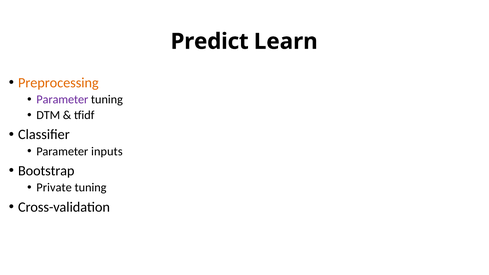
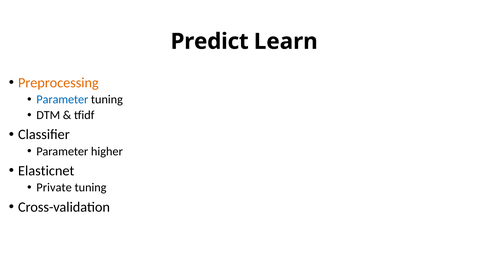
Parameter at (62, 100) colour: purple -> blue
inputs: inputs -> higher
Bootstrap: Bootstrap -> Elasticnet
